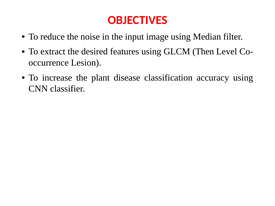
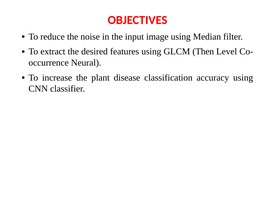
Lesion: Lesion -> Neural
